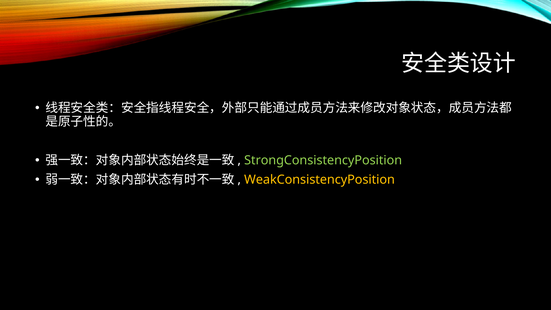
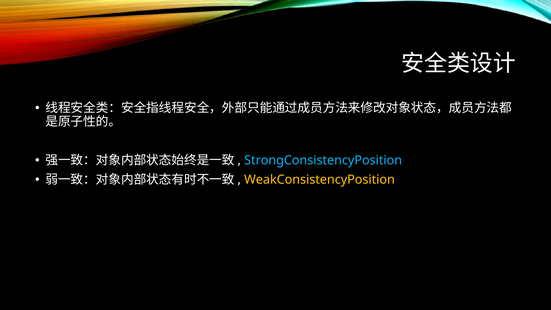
StrongConsistencyPosition colour: light green -> light blue
